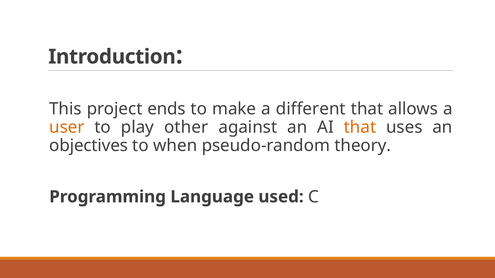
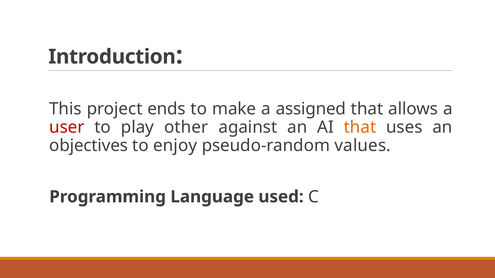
different: different -> assigned
user colour: orange -> red
when: when -> enjoy
theory: theory -> values
